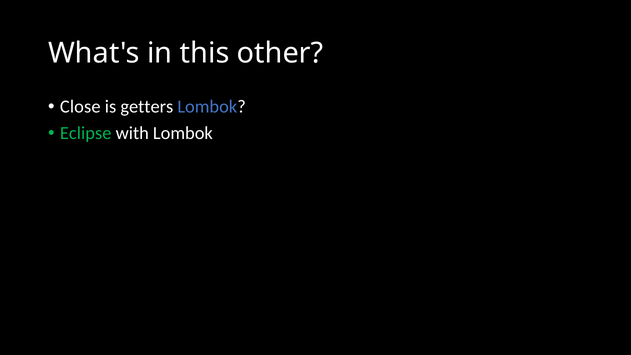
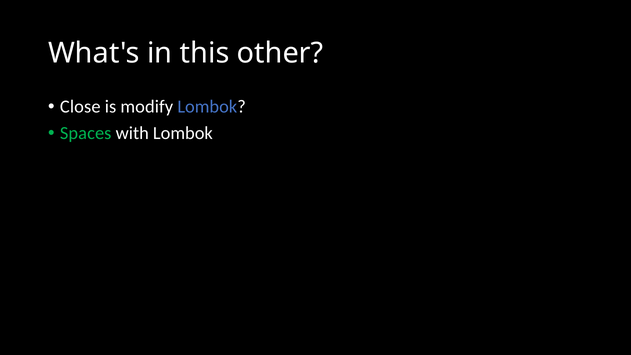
getters: getters -> modify
Eclipse: Eclipse -> Spaces
